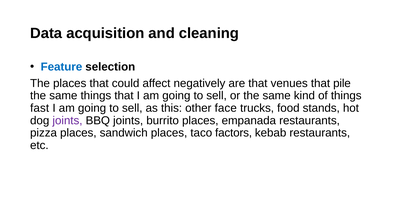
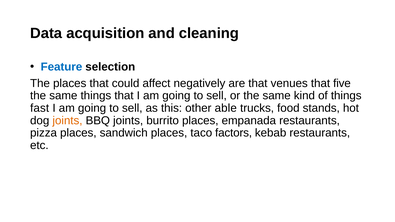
pile: pile -> five
face: face -> able
joints at (67, 121) colour: purple -> orange
